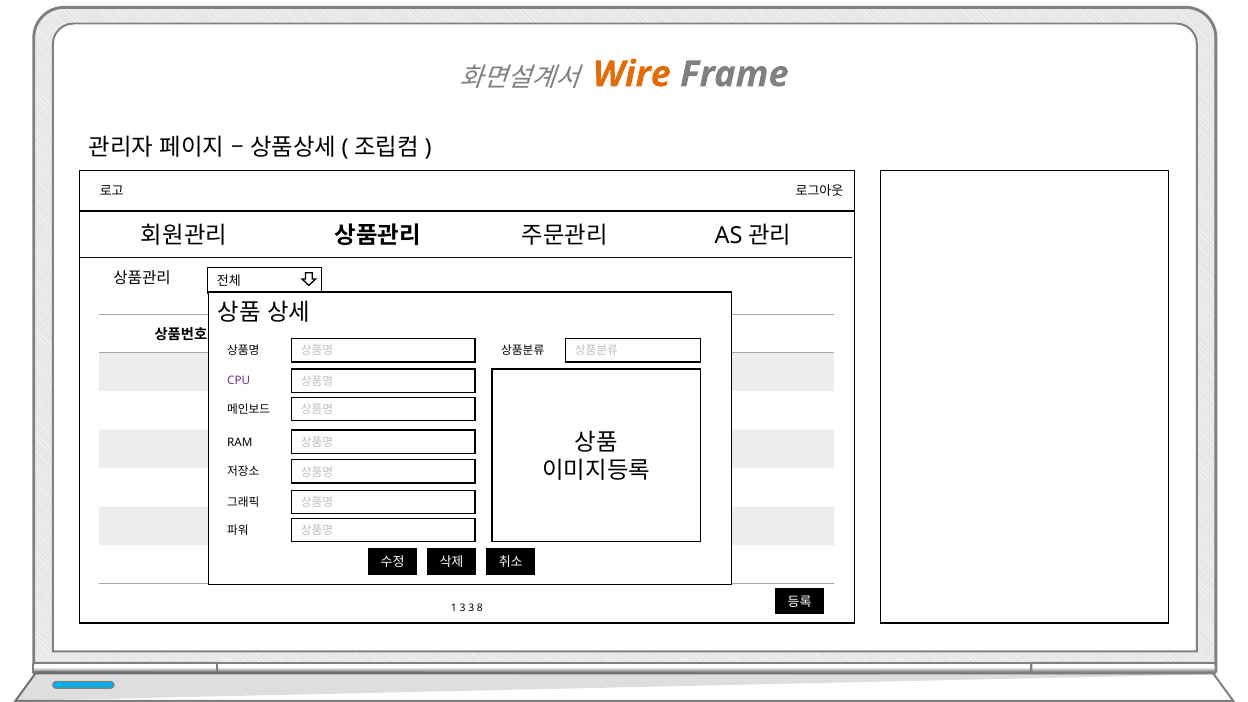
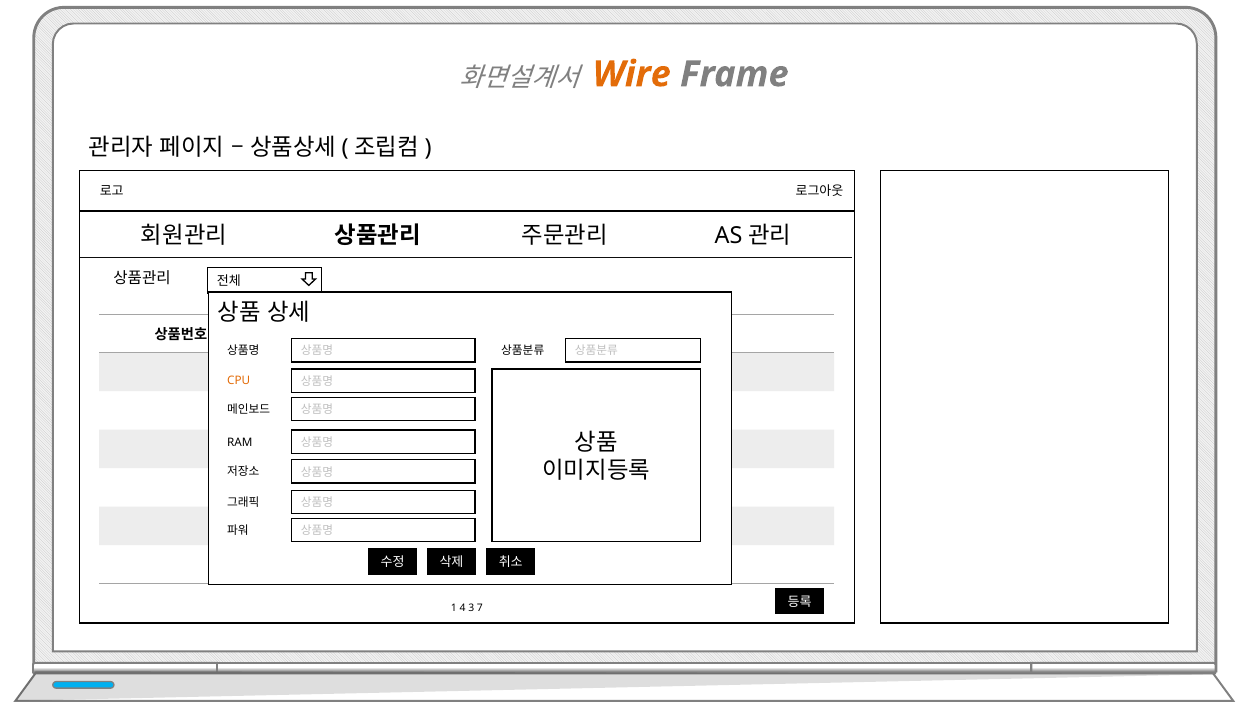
CPU colour: purple -> orange
1 3: 3 -> 4
8: 8 -> 7
